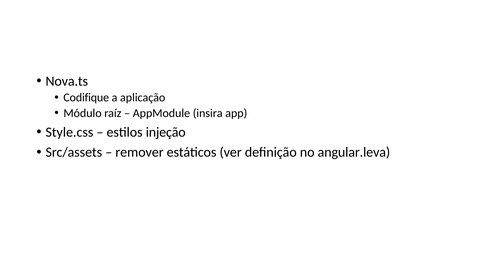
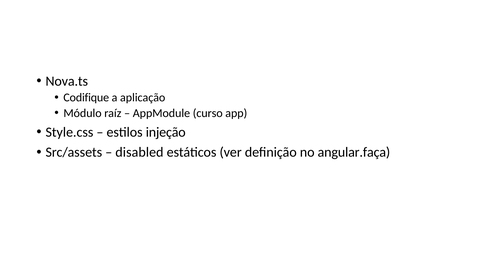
insira: insira -> curso
remover: remover -> disabled
angular.leva: angular.leva -> angular.faça
